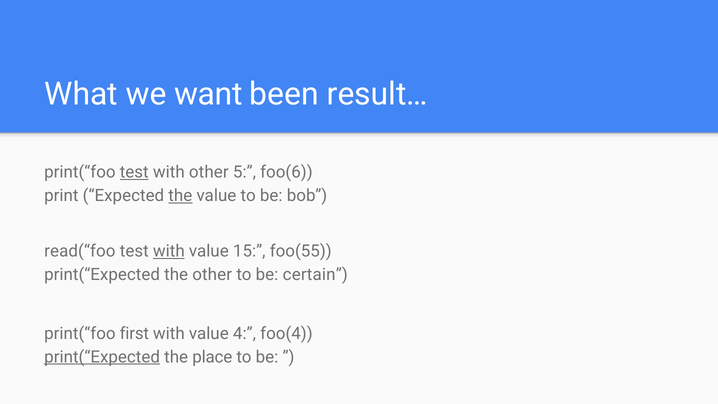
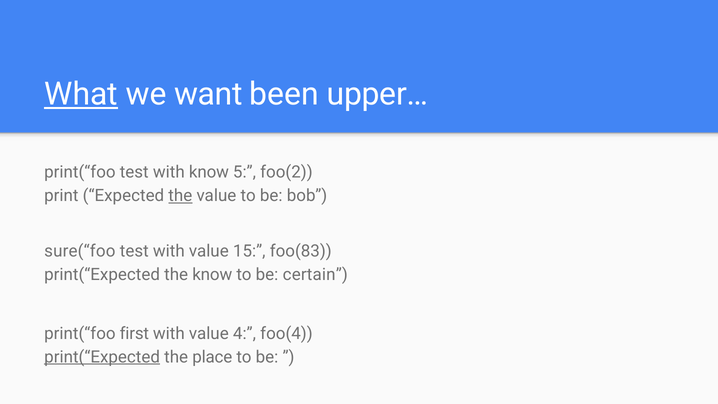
What underline: none -> present
result…: result… -> upper…
test at (134, 172) underline: present -> none
with other: other -> know
foo(6: foo(6 -> foo(2
read(“foo: read(“foo -> sure(“foo
with at (169, 251) underline: present -> none
foo(55: foo(55 -> foo(83
the other: other -> know
